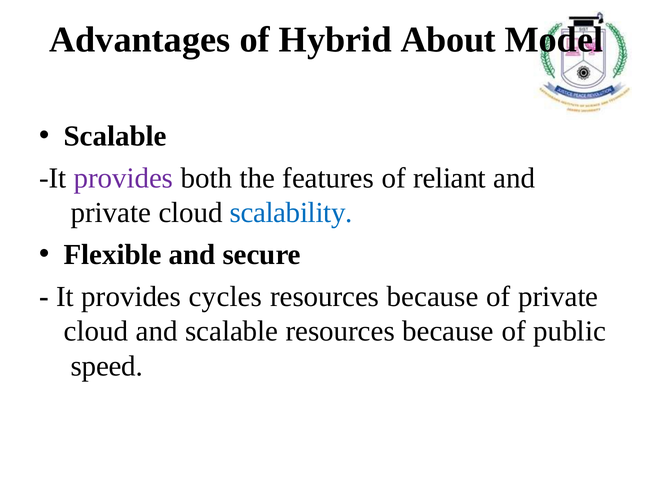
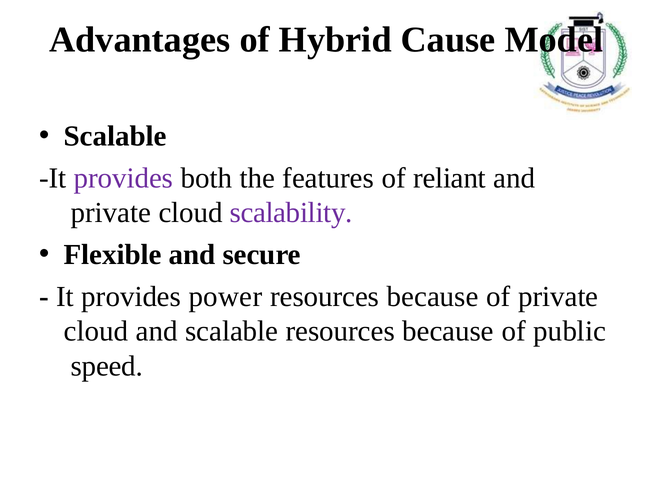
About: About -> Cause
scalability colour: blue -> purple
cycles: cycles -> power
